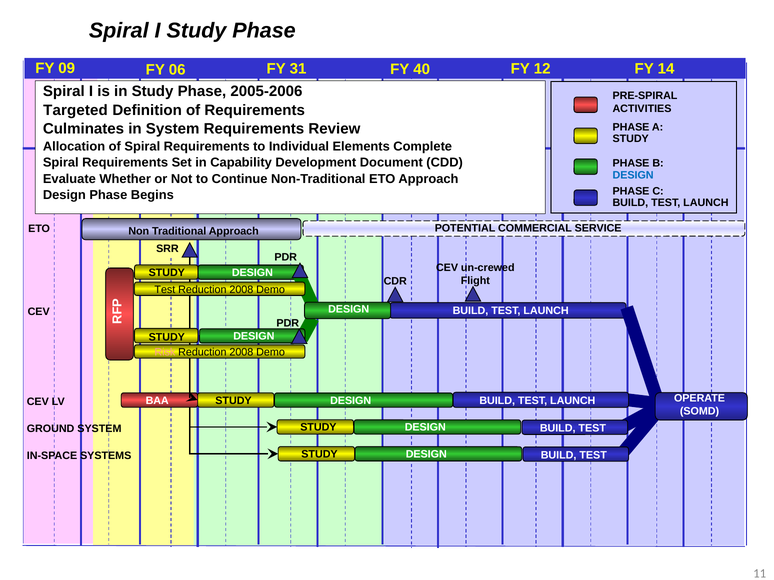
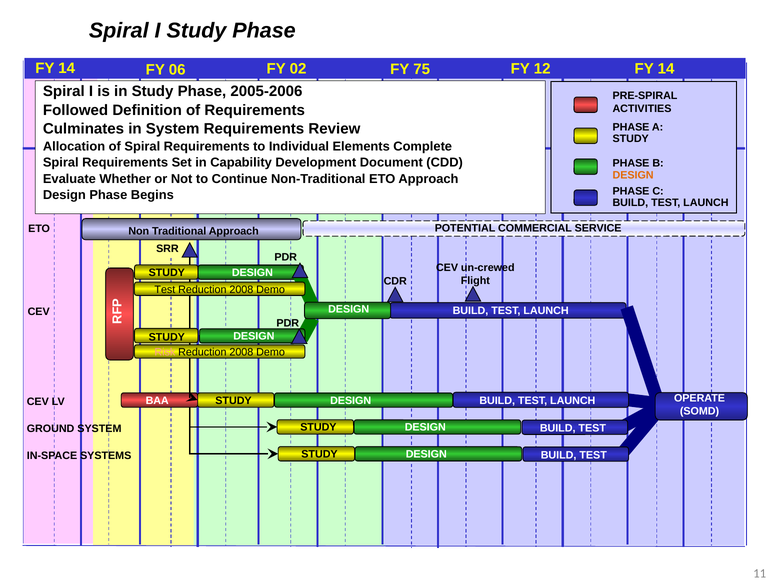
09 at (67, 69): 09 -> 14
31: 31 -> 02
40: 40 -> 75
Targeted: Targeted -> Followed
DESIGN at (633, 175) colour: blue -> orange
